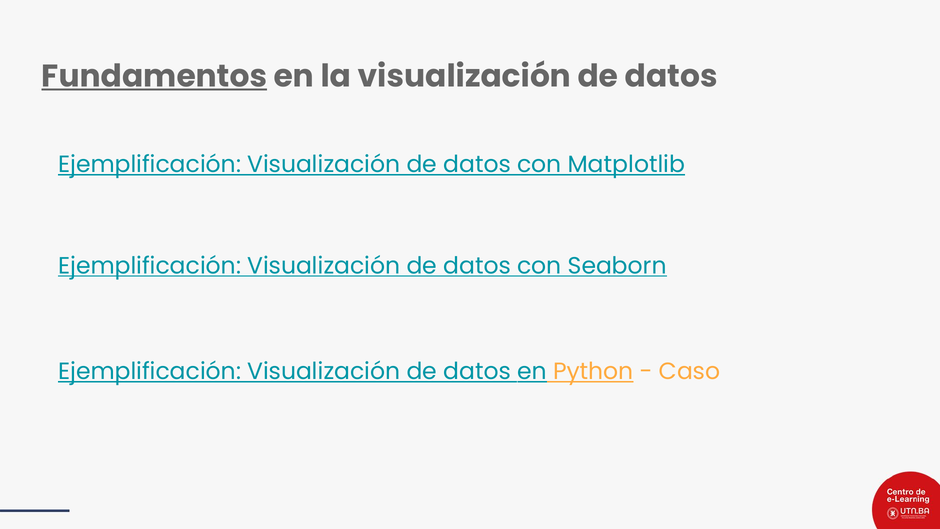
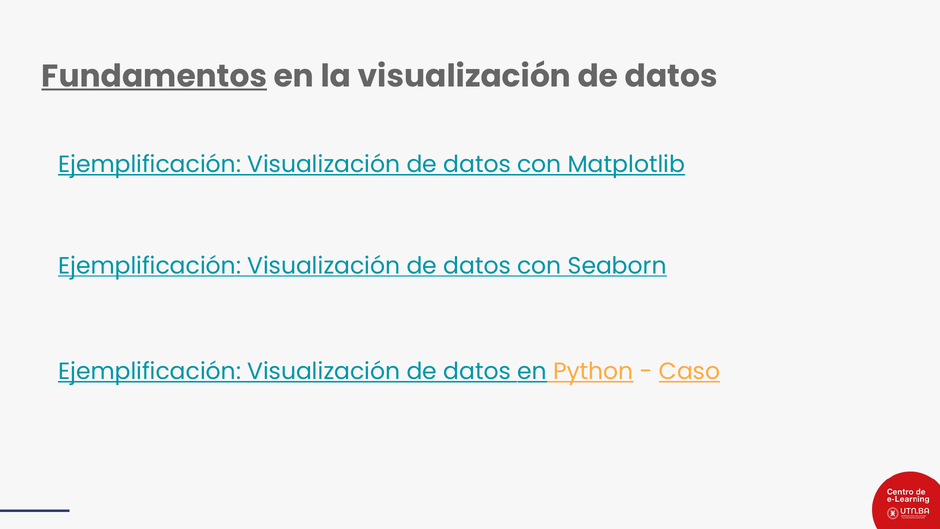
Caso underline: none -> present
